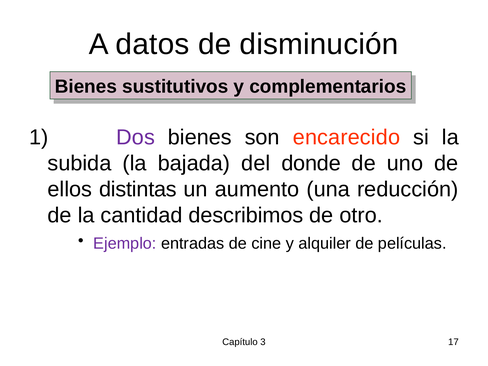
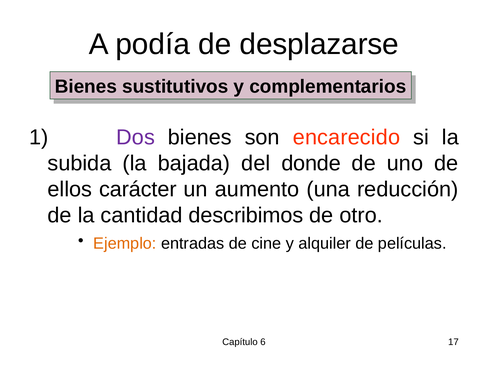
datos: datos -> podía
disminución: disminución -> desplazarse
distintas: distintas -> carácter
Ejemplo colour: purple -> orange
3: 3 -> 6
